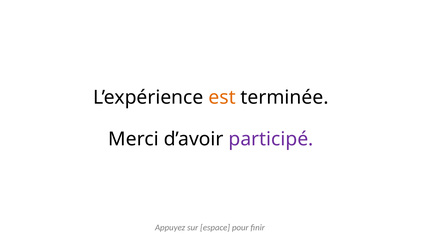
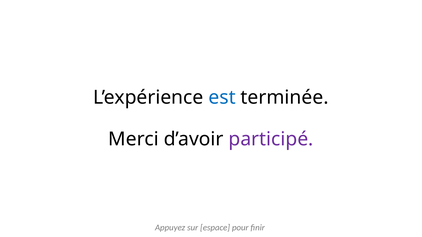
est colour: orange -> blue
